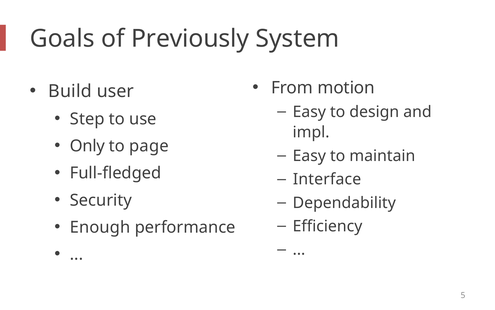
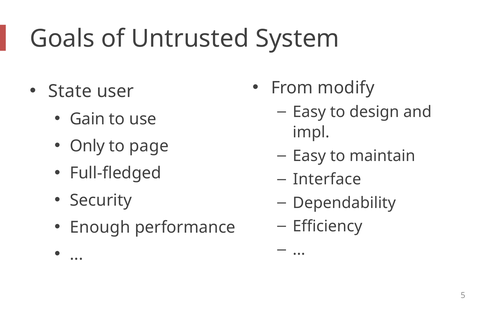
Previously: Previously -> Untrusted
motion: motion -> modify
Build: Build -> State
Step: Step -> Gain
